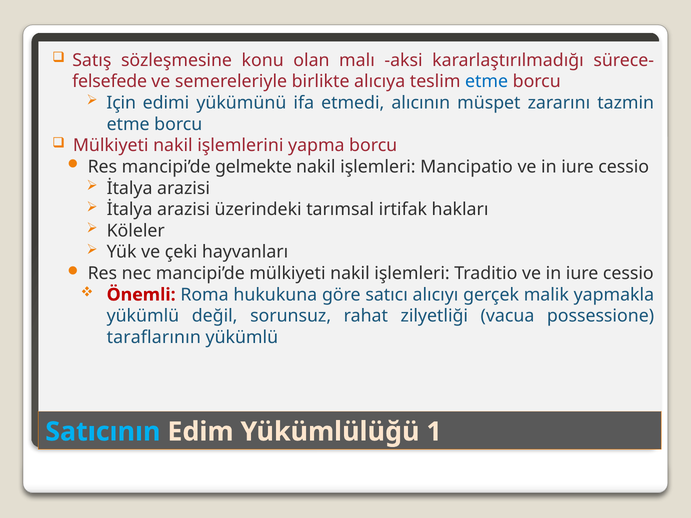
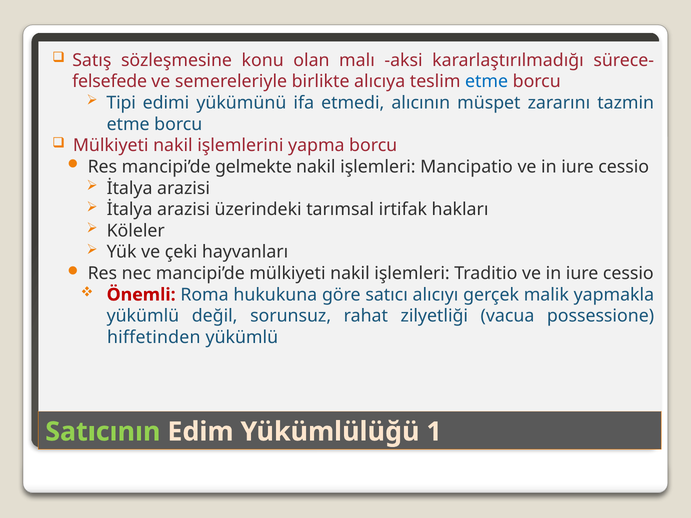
Için: Için -> Tipi
taraflarının: taraflarının -> hiffetinden
Satıcının colour: light blue -> light green
